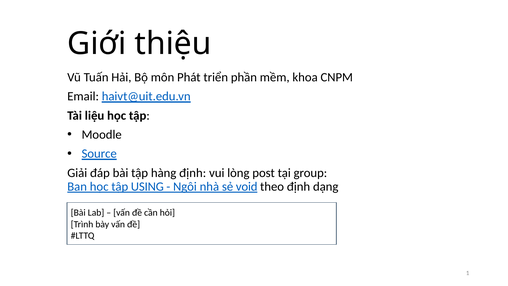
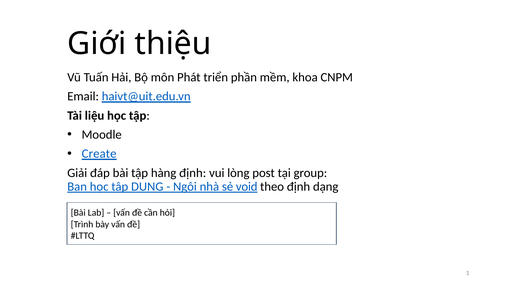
Source: Source -> Create
USING: USING -> DUNG
